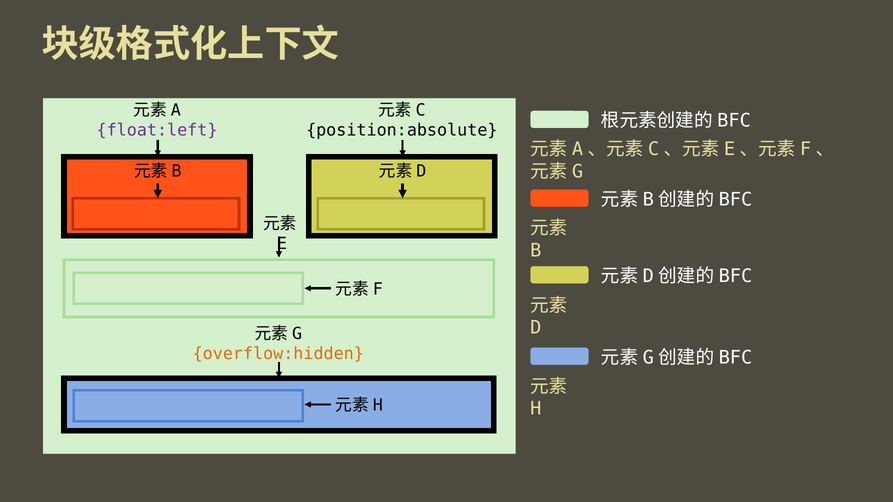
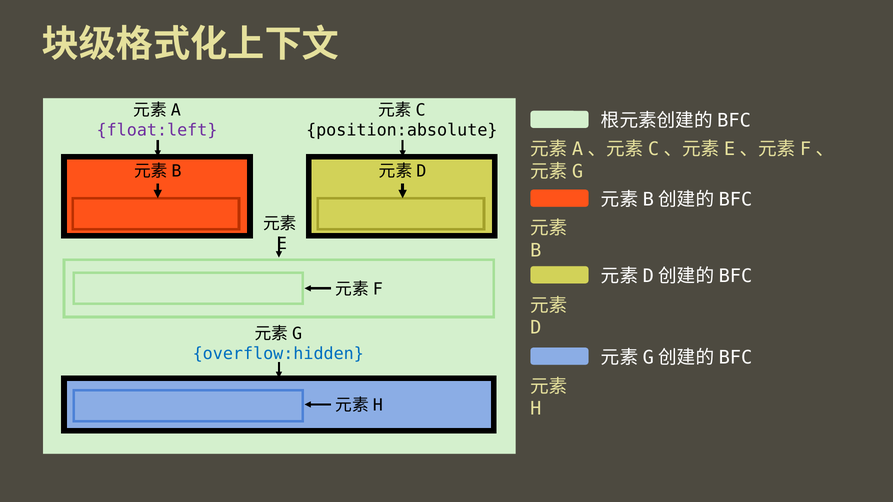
overflow:hidden colour: orange -> blue
